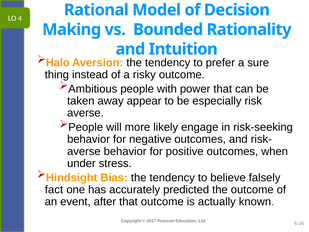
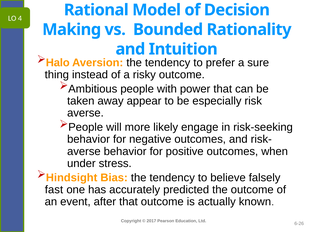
fact: fact -> fast
